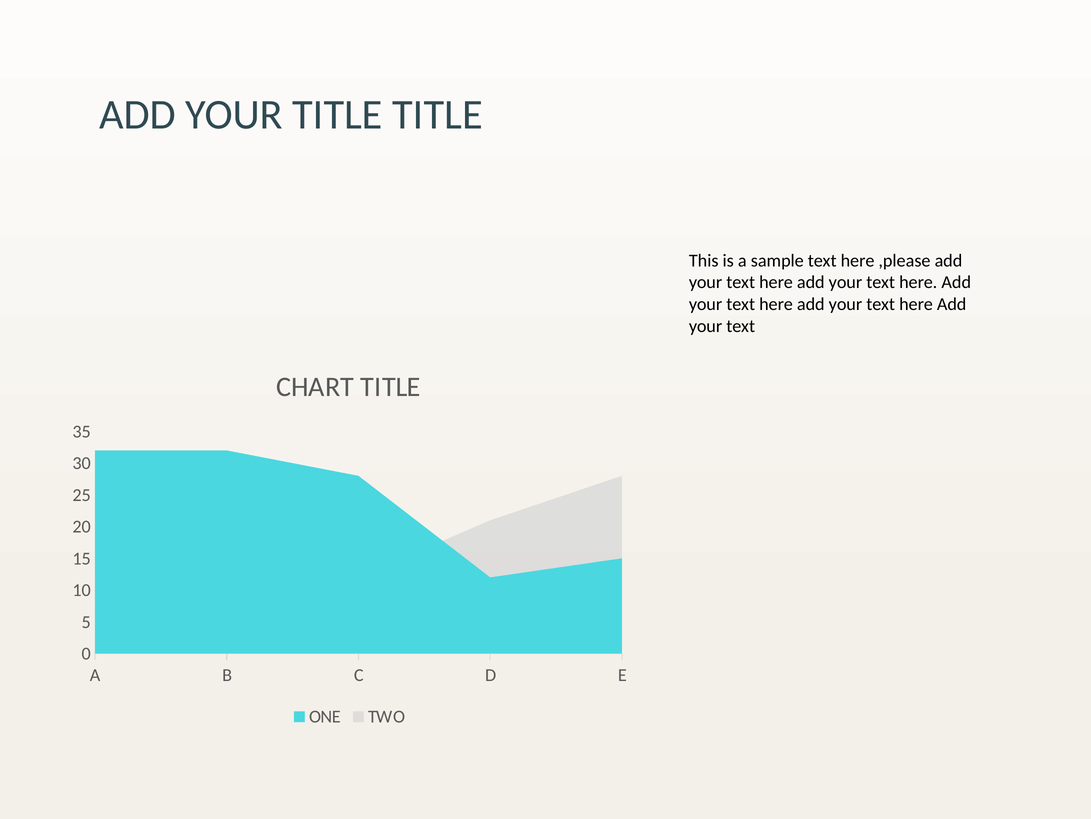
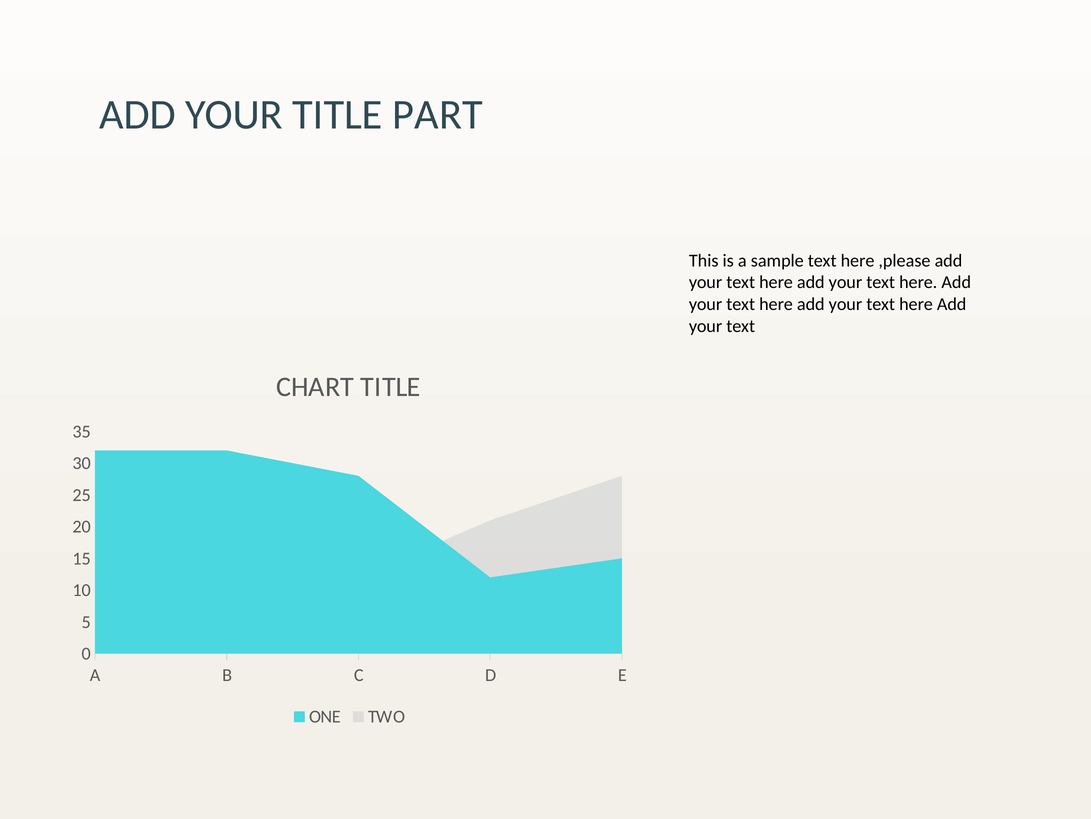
TITLE TITLE: TITLE -> PART
